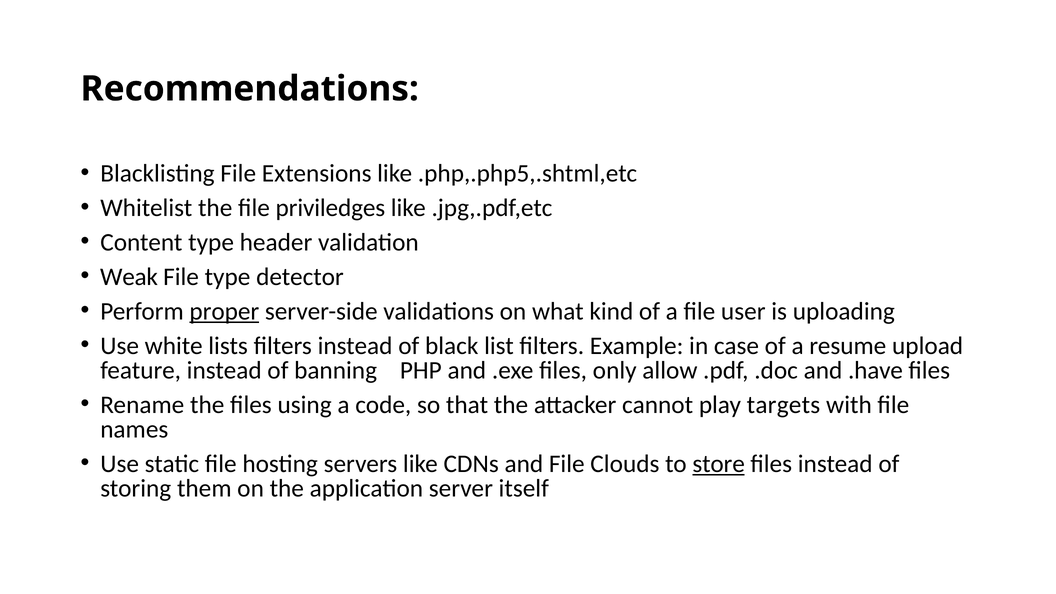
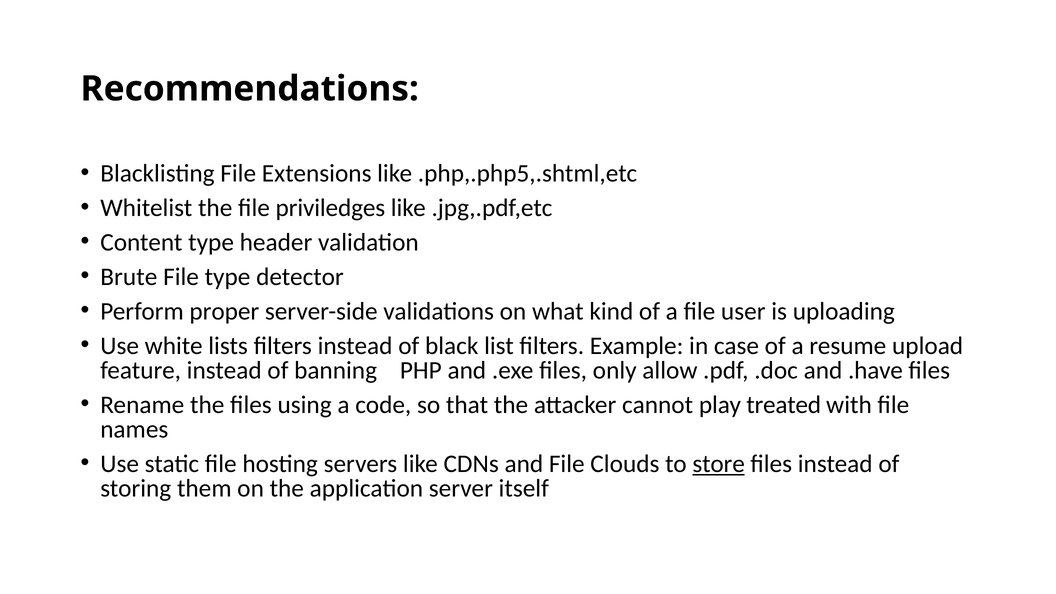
Weak: Weak -> Brute
proper underline: present -> none
targets: targets -> treated
